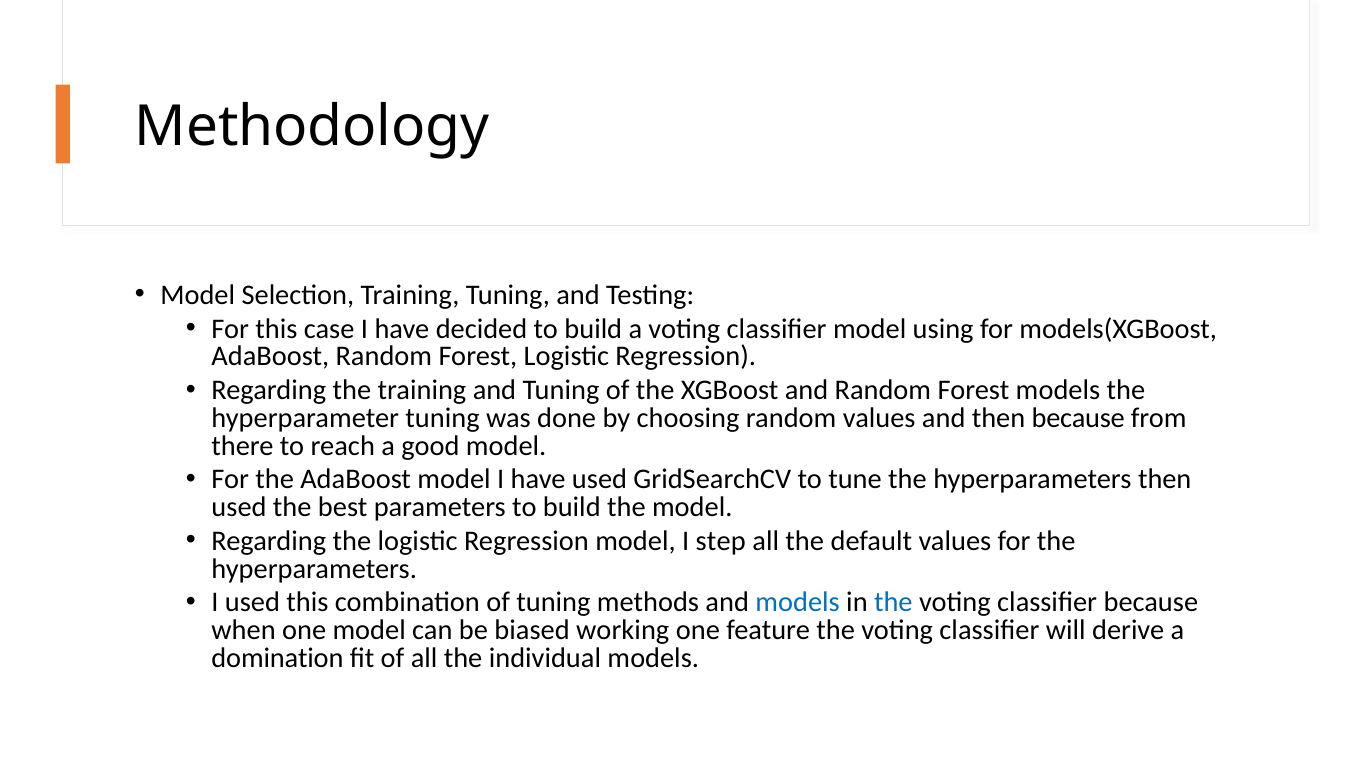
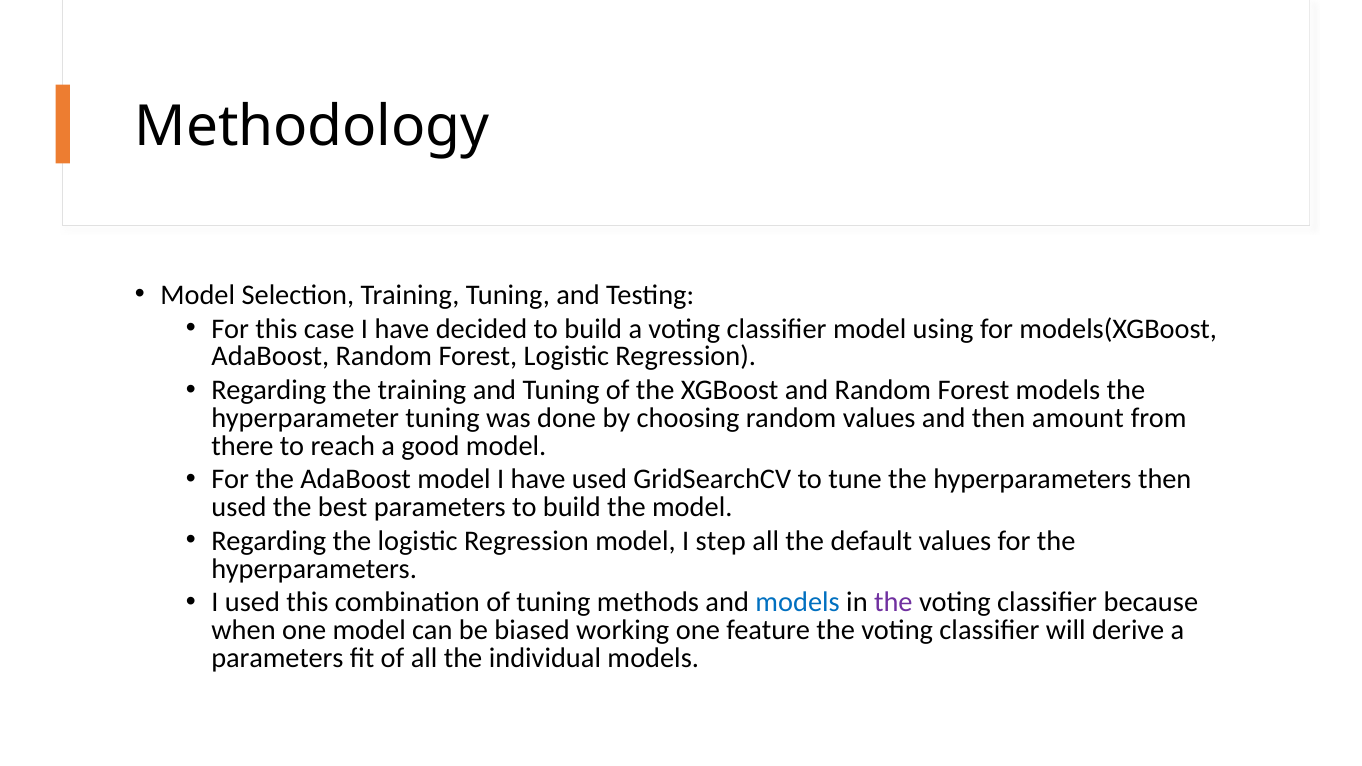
then because: because -> amount
the at (893, 603) colour: blue -> purple
domination at (277, 658): domination -> parameters
